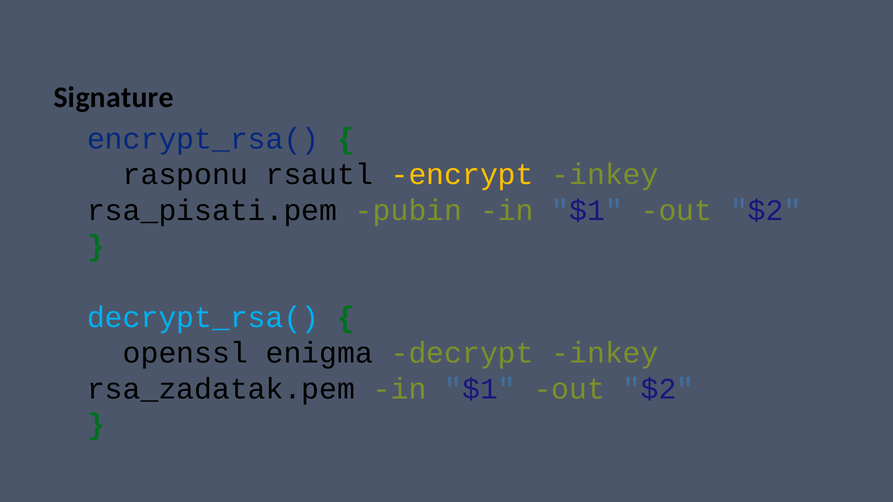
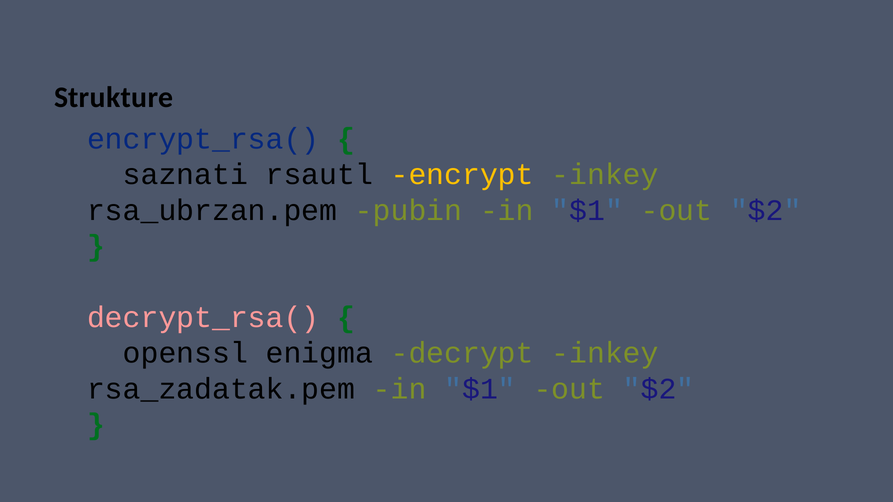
Signature: Signature -> Strukture
rasponu: rasponu -> saznati
rsa_pisati.pem: rsa_pisati.pem -> rsa_ubrzan.pem
decrypt_rsa( colour: light blue -> pink
